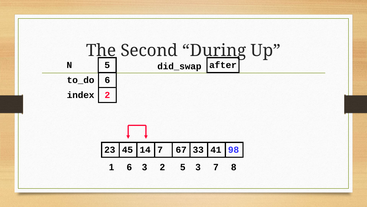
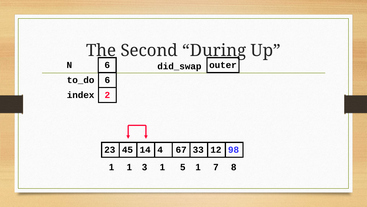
N 5: 5 -> 6
after: after -> outer
45 7: 7 -> 4
41: 41 -> 12
1 6: 6 -> 1
3 2: 2 -> 1
5 3: 3 -> 1
